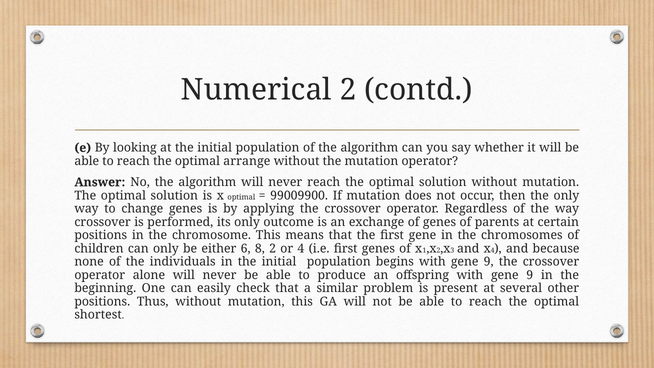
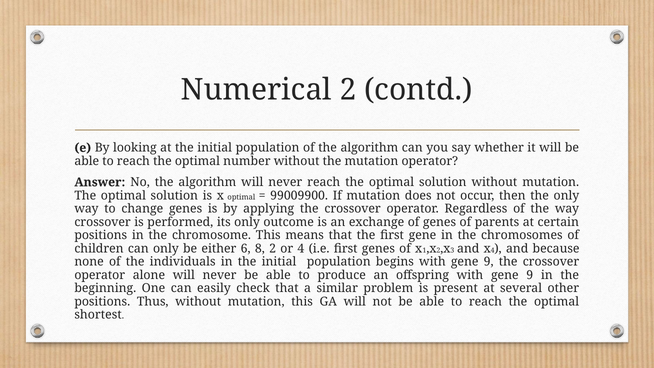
arrange: arrange -> number
